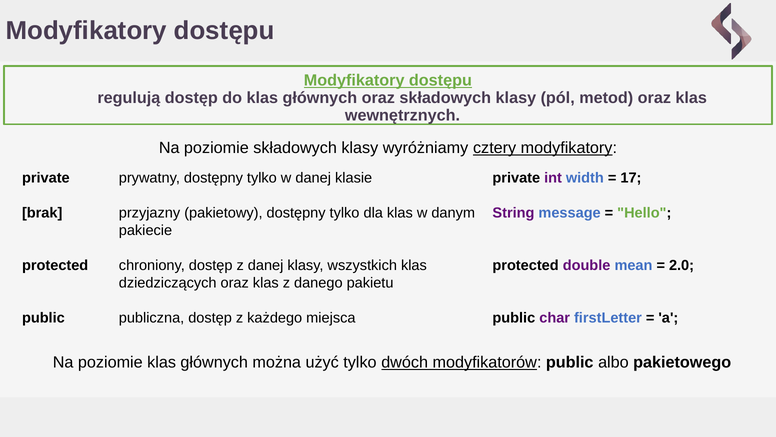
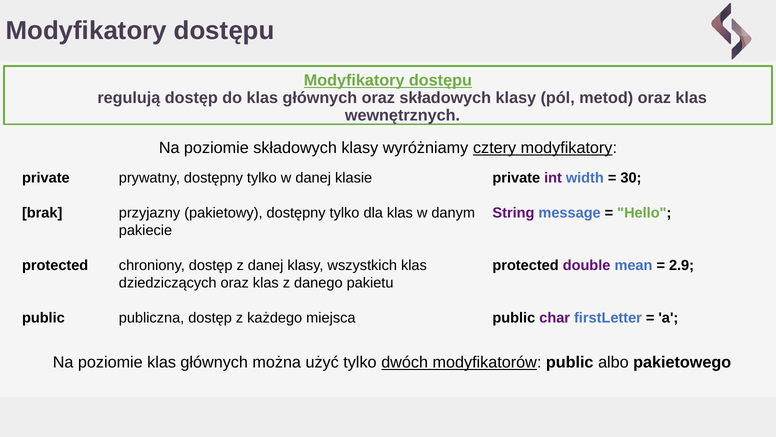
17: 17 -> 30
2.0: 2.0 -> 2.9
